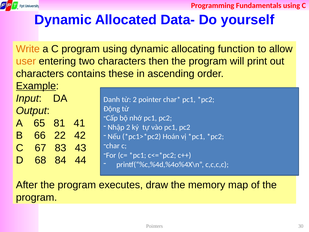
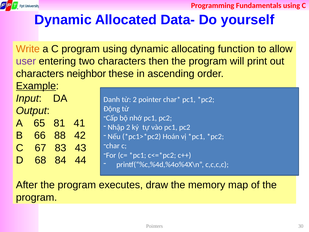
user colour: orange -> purple
contains: contains -> neighbor
22: 22 -> 88
